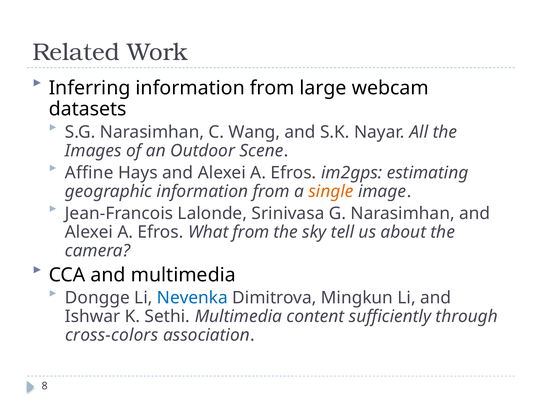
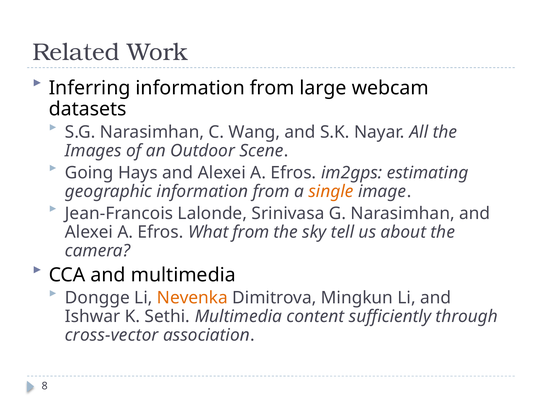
Affine: Affine -> Going
Nevenka colour: blue -> orange
cross-colors: cross-colors -> cross-vector
